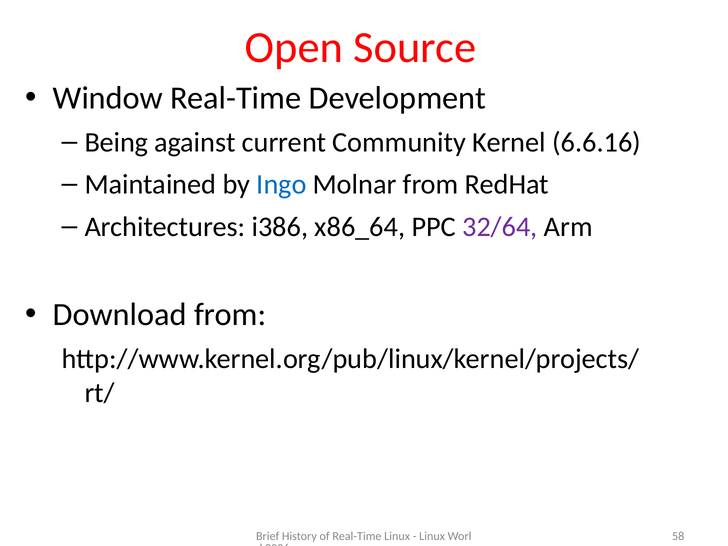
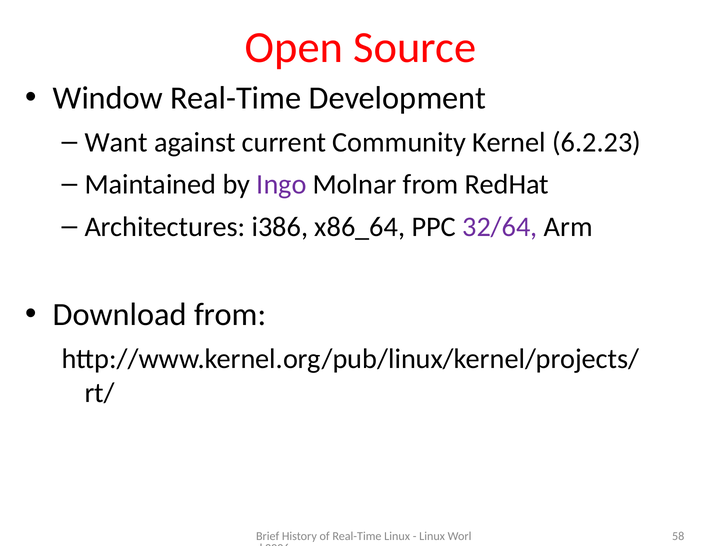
Being: Being -> Want
6.6.16: 6.6.16 -> 6.2.23
Ingo colour: blue -> purple
